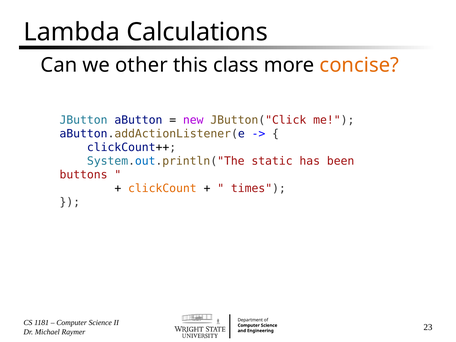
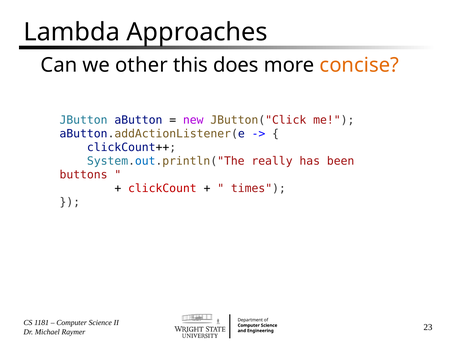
Calculations: Calculations -> Approaches
class: class -> does
static: static -> really
clickCount colour: orange -> red
